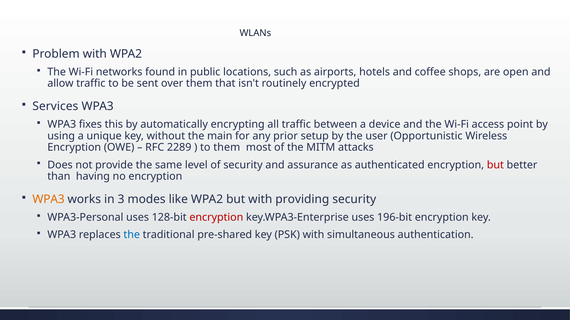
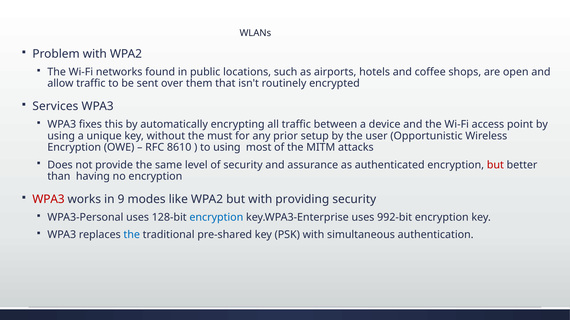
main: main -> must
2289: 2289 -> 8610
to them: them -> using
WPA3 at (48, 200) colour: orange -> red
3: 3 -> 9
encryption at (216, 218) colour: red -> blue
196-bit: 196-bit -> 992-bit
